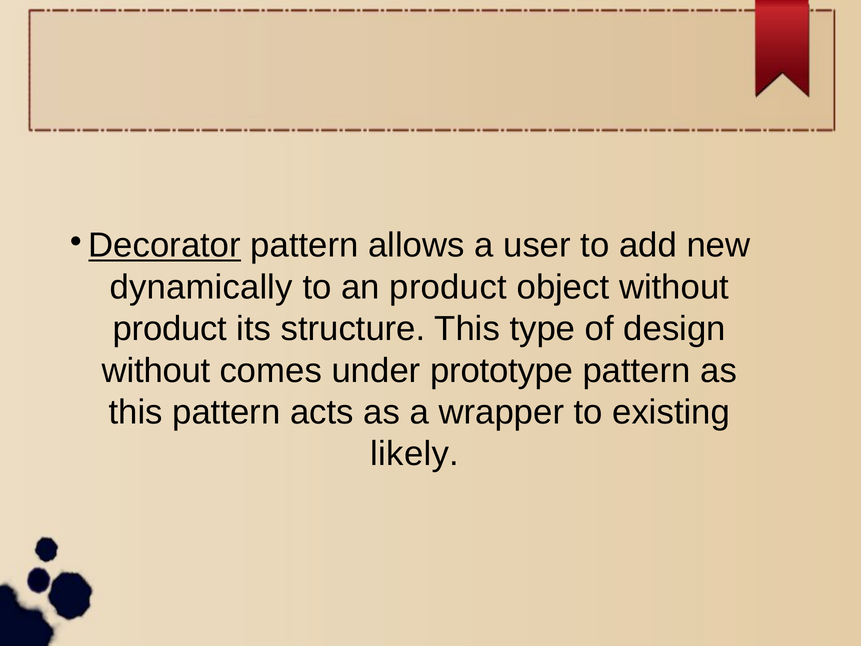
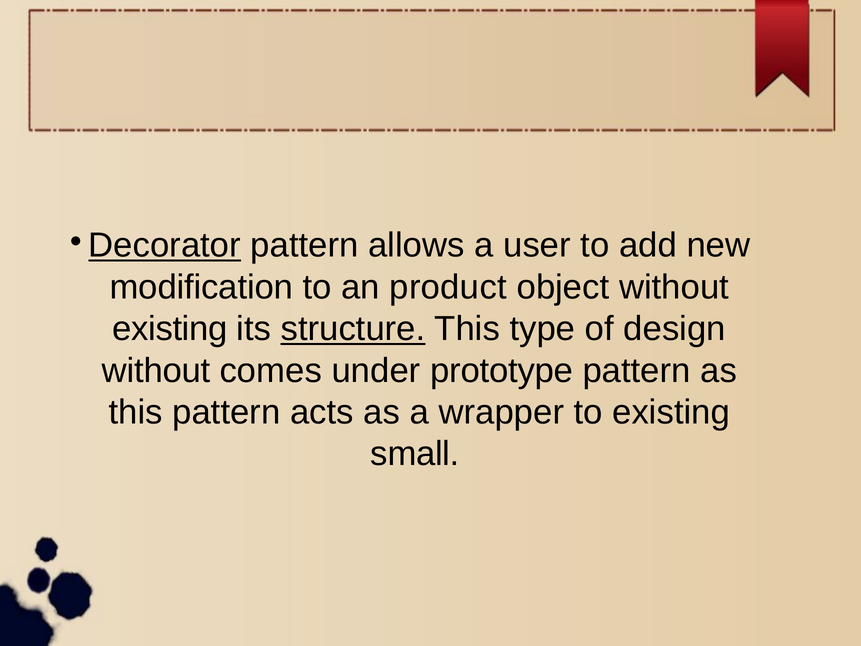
dynamically: dynamically -> modification
product at (170, 329): product -> existing
structure underline: none -> present
likely: likely -> small
